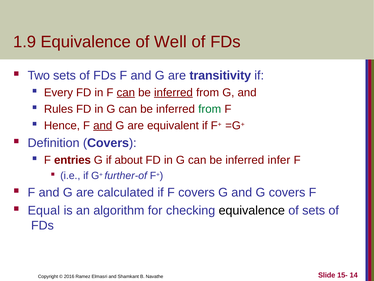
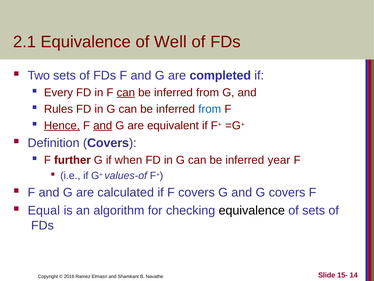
1.9: 1.9 -> 2.1
transitivity: transitivity -> completed
inferred at (173, 92) underline: present -> none
from at (210, 109) colour: green -> blue
Hence underline: none -> present
entries: entries -> further
about: about -> when
infer: infer -> year
further-of: further-of -> values-of
